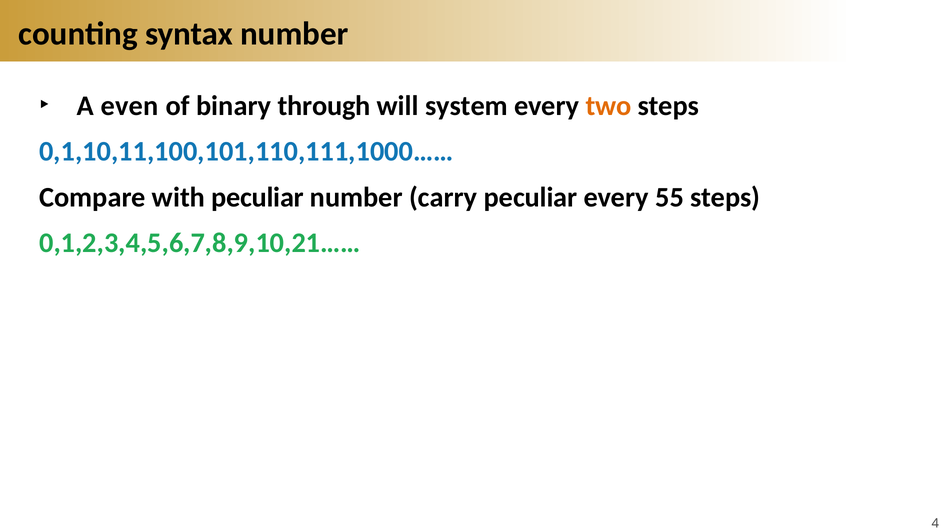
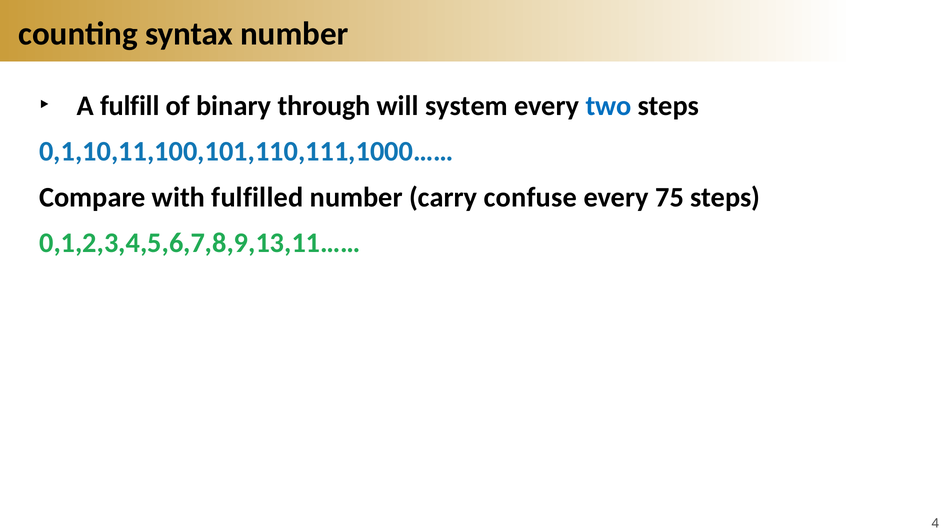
even: even -> fulfill
two colour: orange -> blue
with peculiar: peculiar -> fulfilled
carry peculiar: peculiar -> confuse
55: 55 -> 75
0,1,2,3,4,5,6,7,8,9,10,21……: 0,1,2,3,4,5,6,7,8,9,10,21…… -> 0,1,2,3,4,5,6,7,8,9,13,11……
